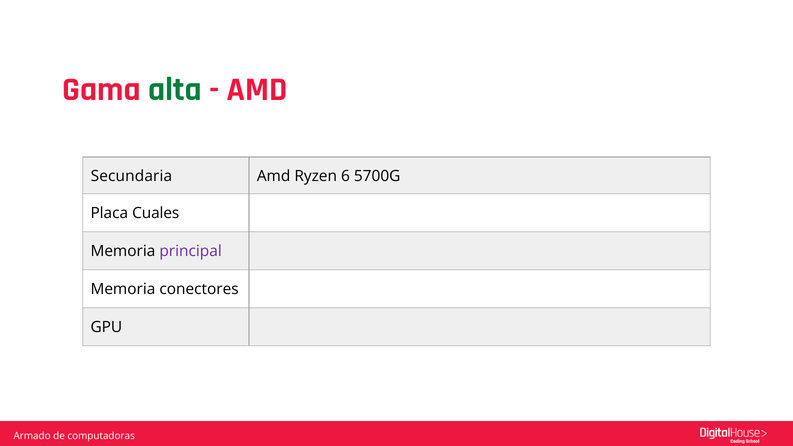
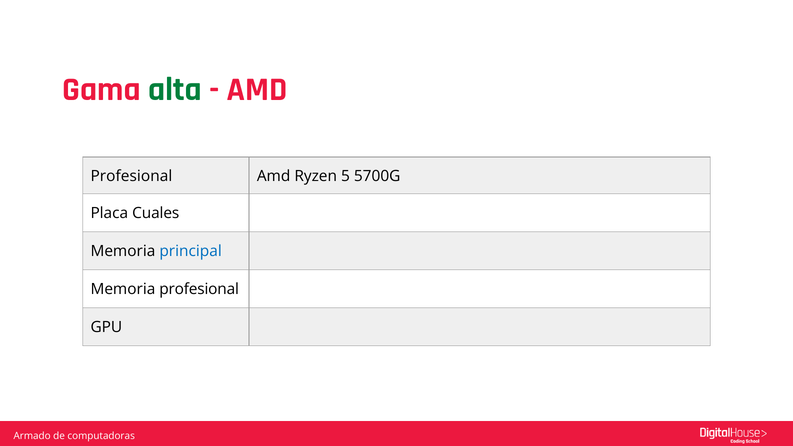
Secundaria at (131, 176): Secundaria -> Profesional
6: 6 -> 5
principal colour: purple -> blue
Memoria conectores: conectores -> profesional
